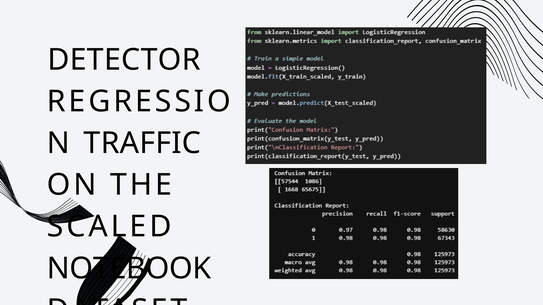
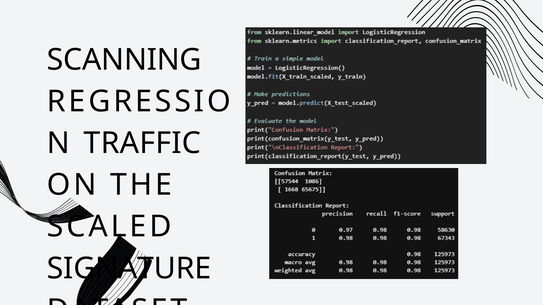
DETECTOR: DETECTOR -> SCANNING
NOTEBOOK: NOTEBOOK -> SIGNATURE
